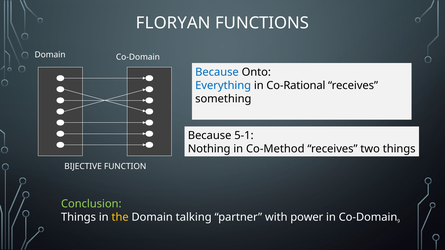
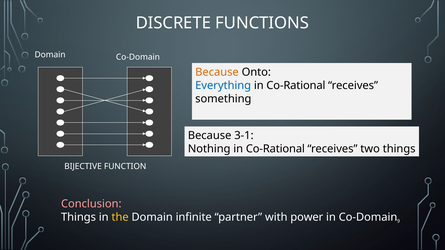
FLORYAN: FLORYAN -> DISCRETE
Because at (217, 72) colour: blue -> orange
5-1: 5-1 -> 3-1
Nothing in Co-Method: Co-Method -> Co-Rational
Conclusion colour: light green -> pink
talking: talking -> infinite
